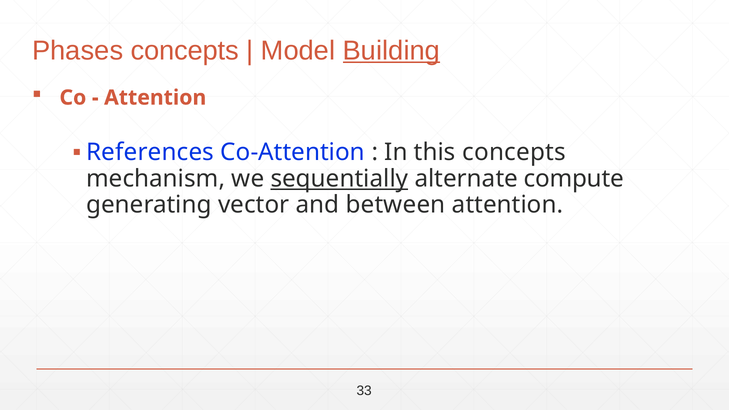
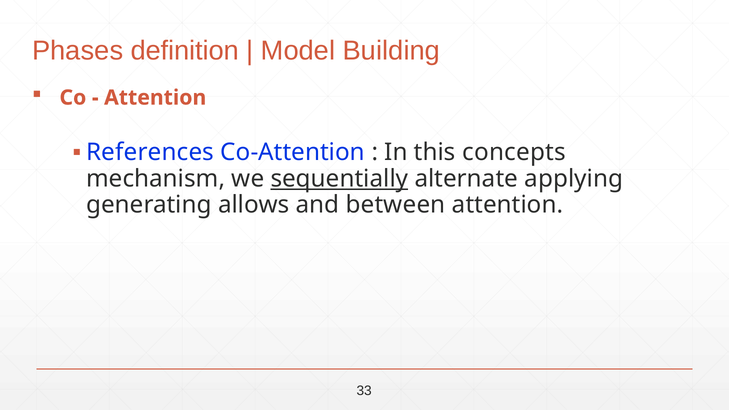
Phases concepts: concepts -> definition
Building underline: present -> none
compute: compute -> applying
vector: vector -> allows
